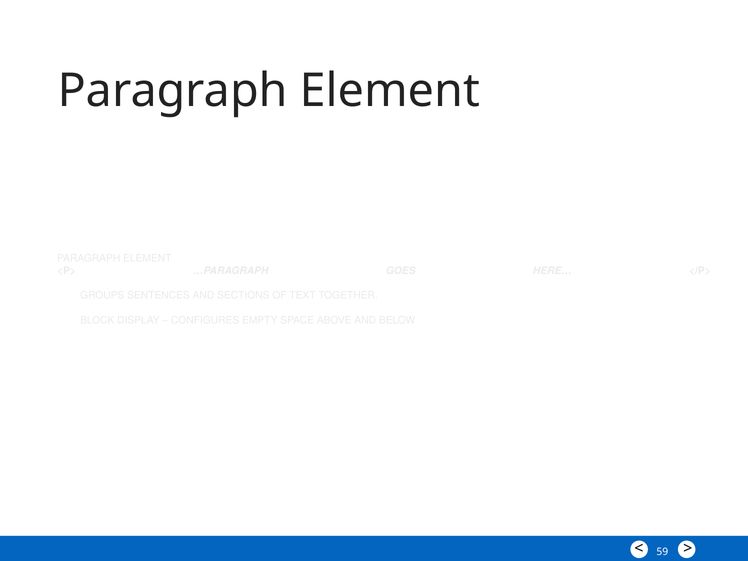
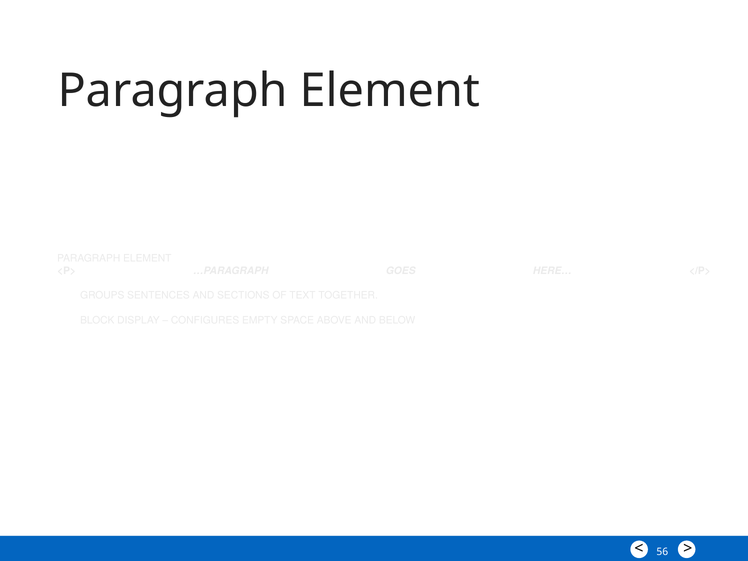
59: 59 -> 56
